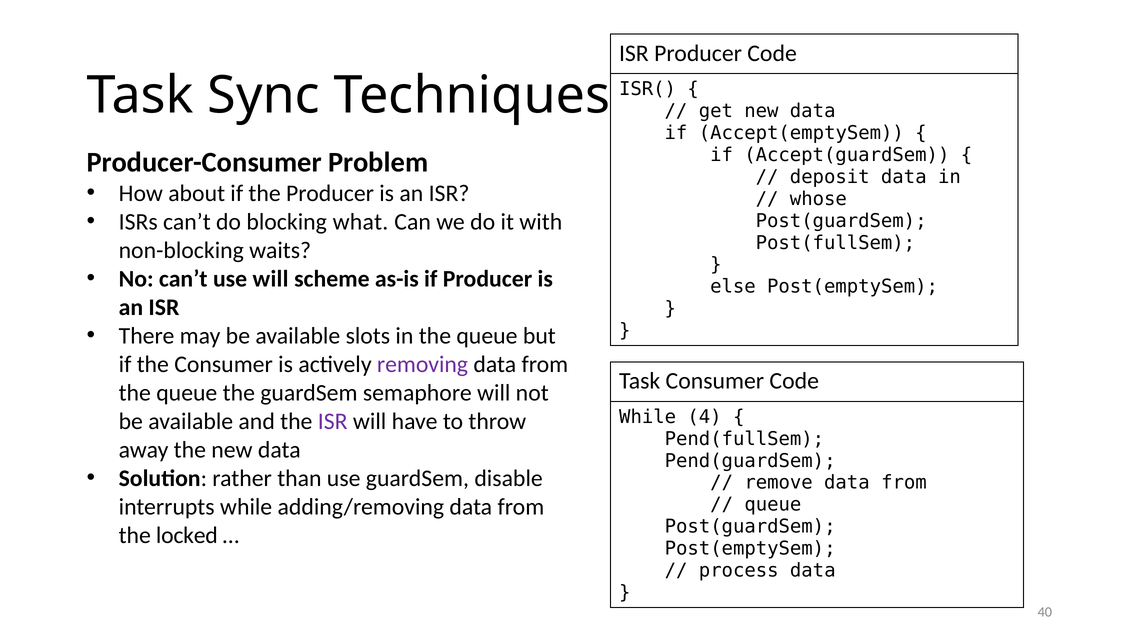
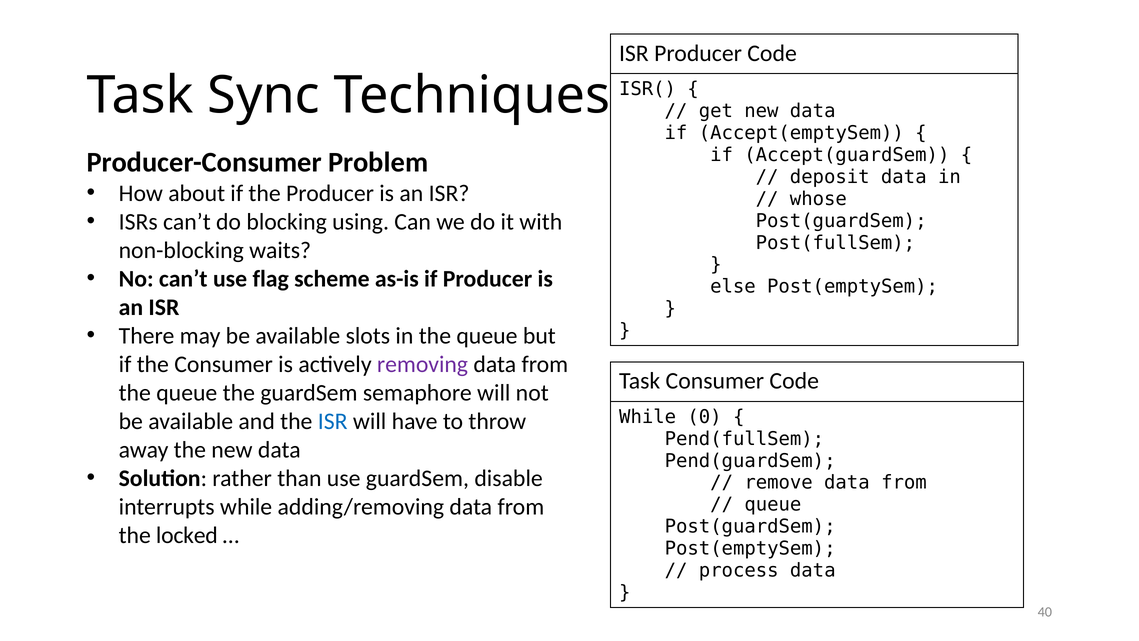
what: what -> using
use will: will -> flag
4: 4 -> 0
ISR at (333, 421) colour: purple -> blue
